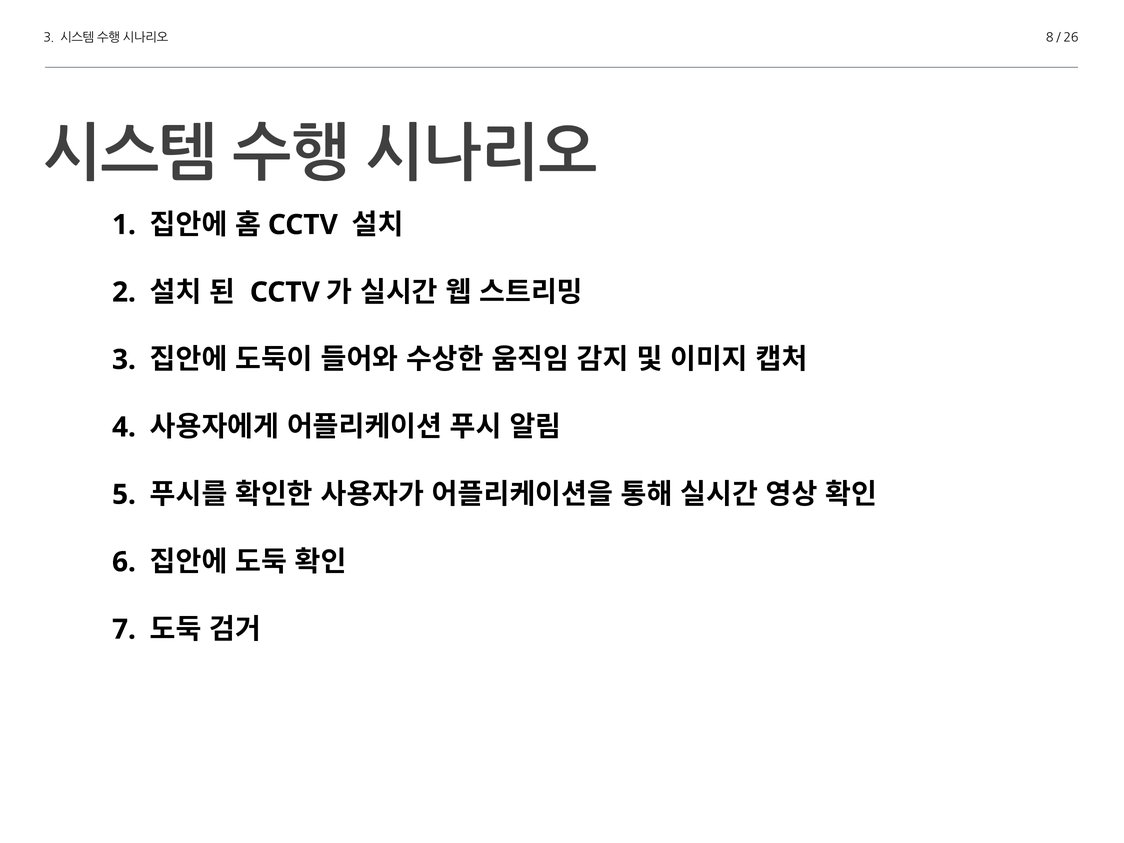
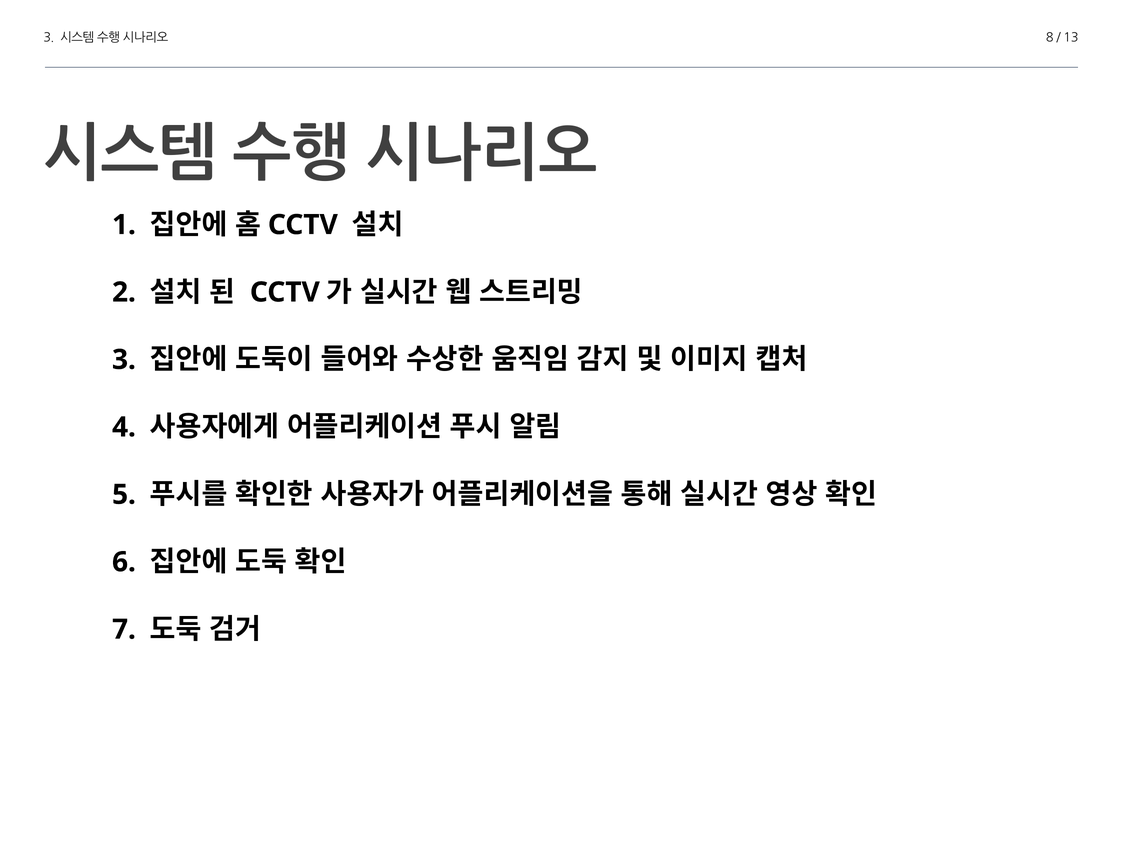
26: 26 -> 13
